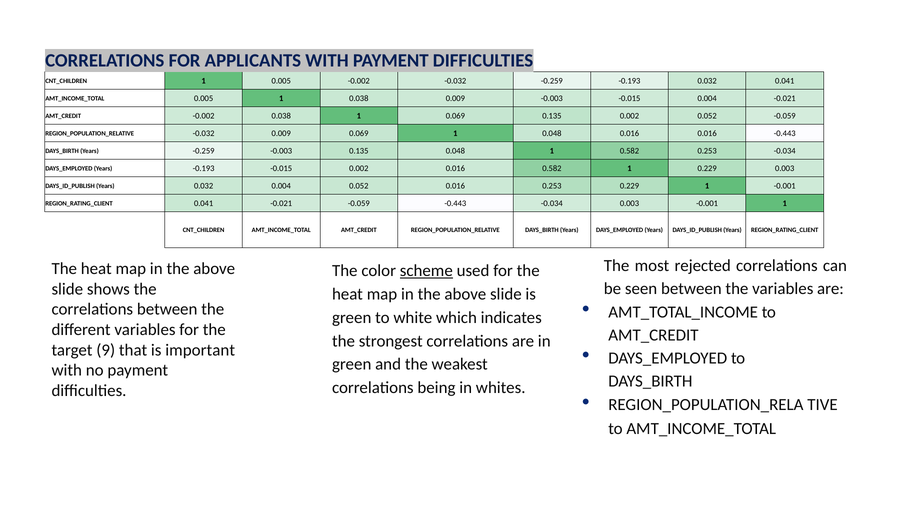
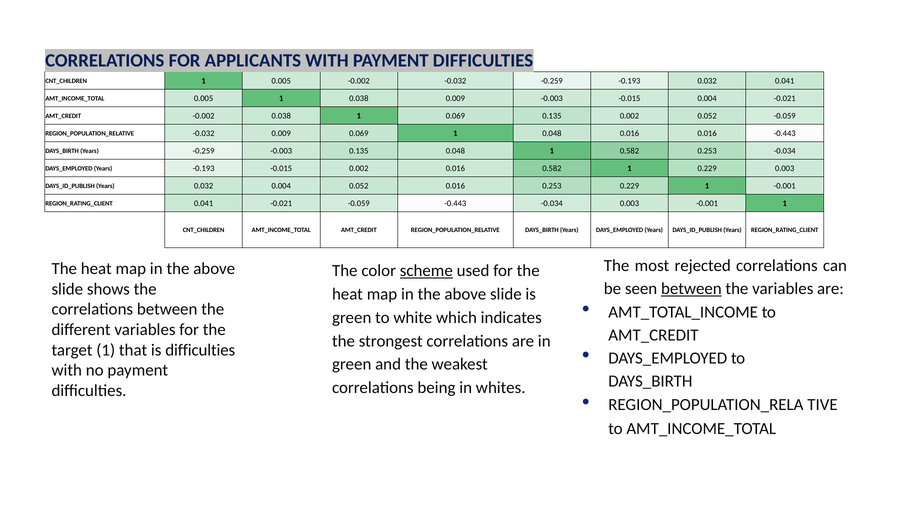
between at (691, 289) underline: none -> present
target 9: 9 -> 1
is important: important -> difficulties
